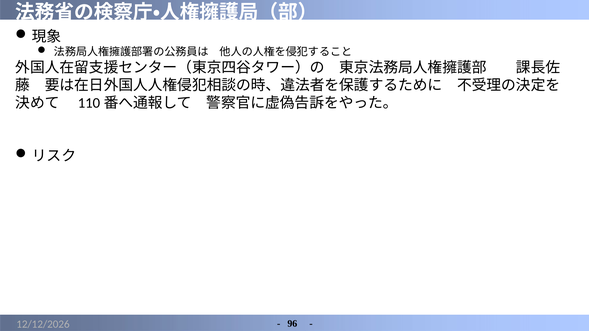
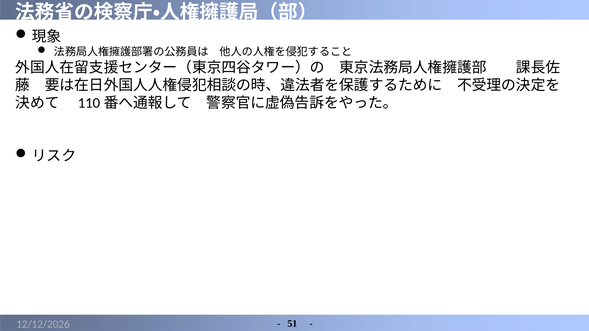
96: 96 -> 51
